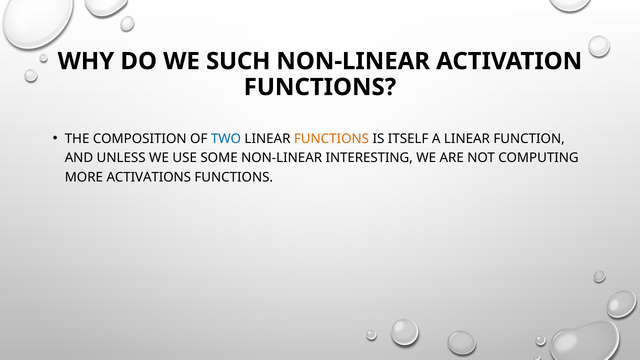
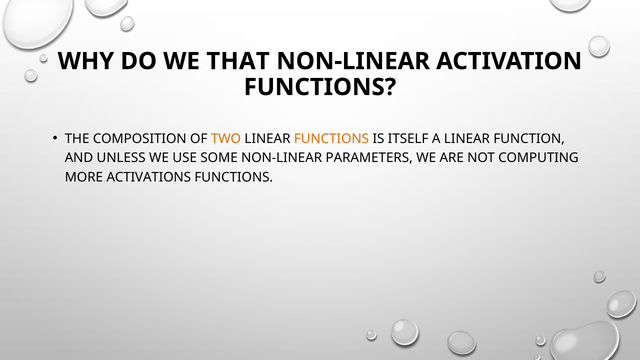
SUCH: SUCH -> THAT
TWO colour: blue -> orange
INTERESTING: INTERESTING -> PARAMETERS
